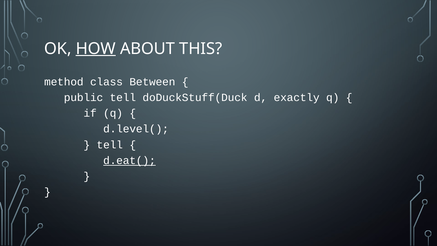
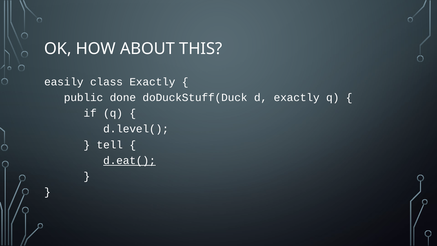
HOW underline: present -> none
method: method -> easily
class Between: Between -> Exactly
public tell: tell -> done
